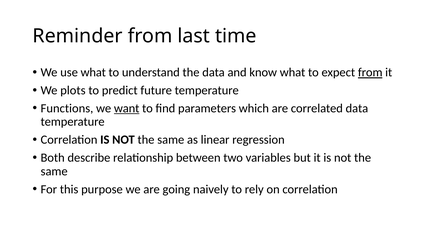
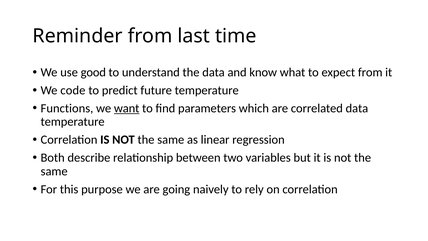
use what: what -> good
from at (370, 72) underline: present -> none
plots: plots -> code
